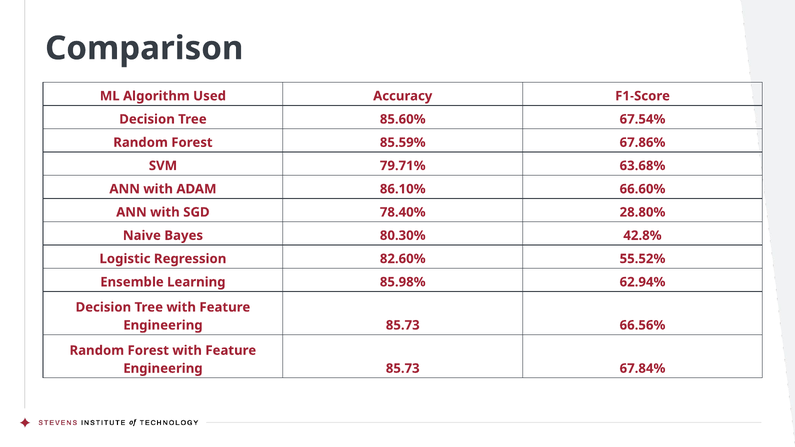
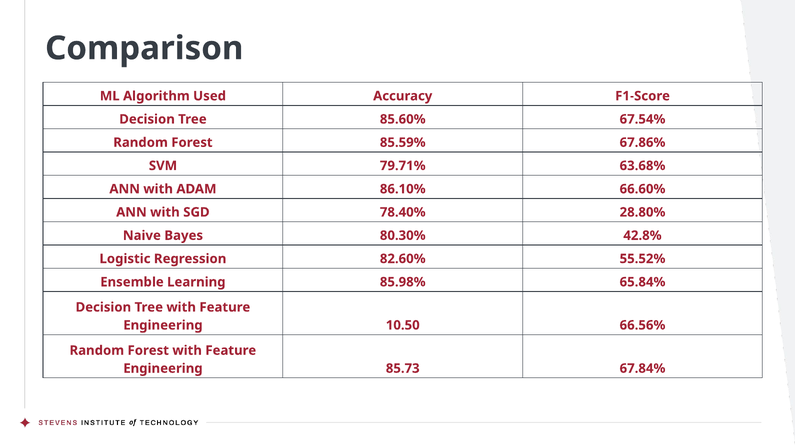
62.94%: 62.94% -> 65.84%
85.73 at (403, 325): 85.73 -> 10.50
